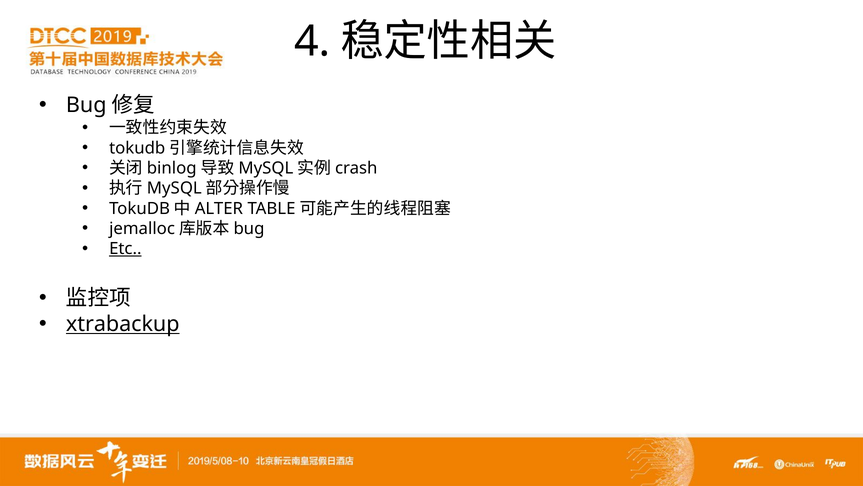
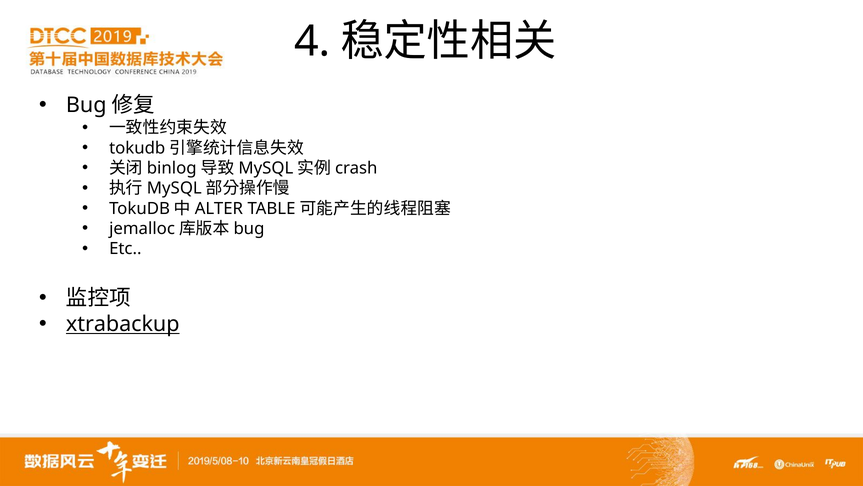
Etc underline: present -> none
